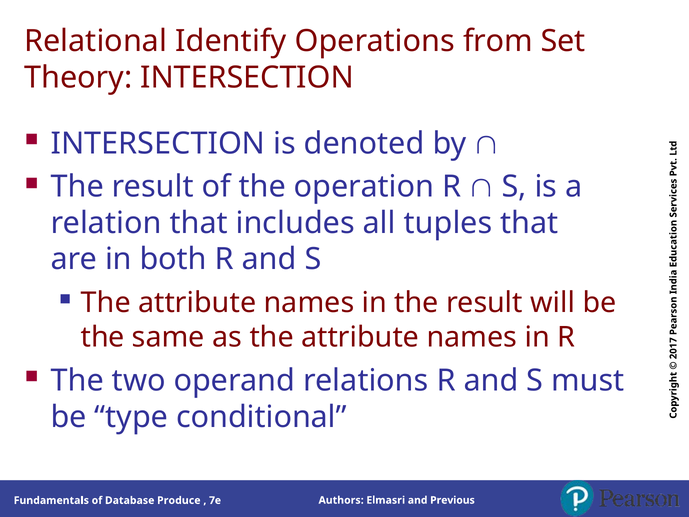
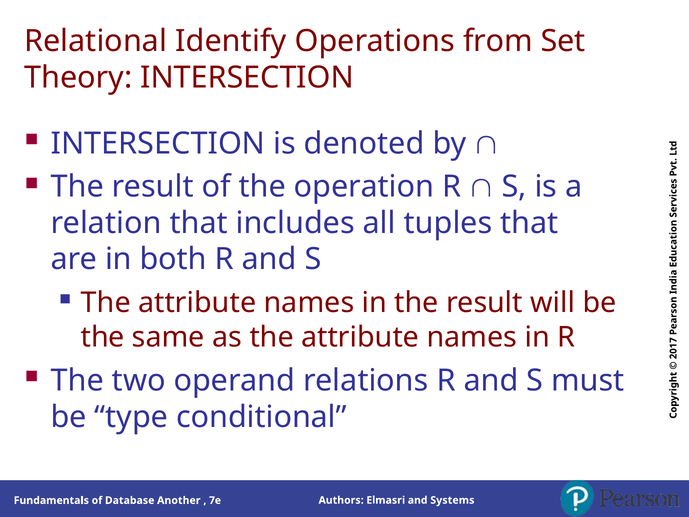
Produce: Produce -> Another
Previous: Previous -> Systems
